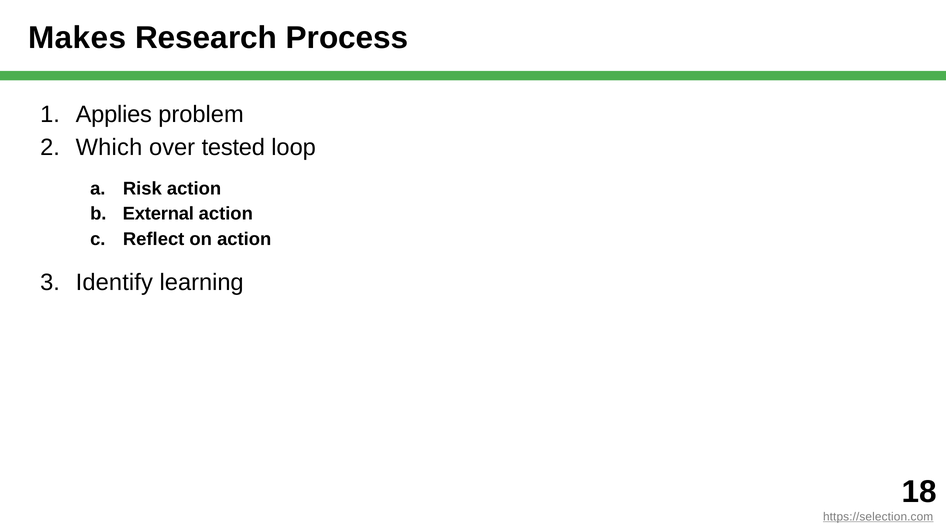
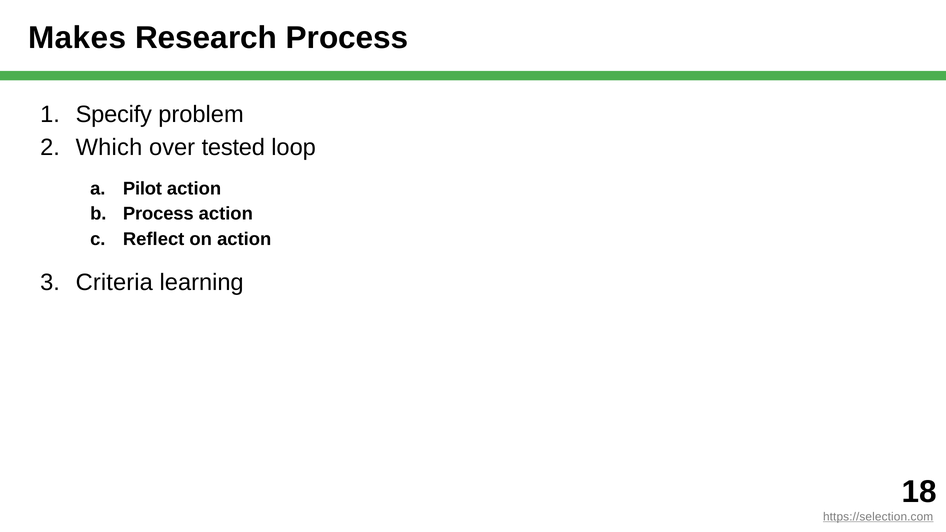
Applies: Applies -> Specify
Risk: Risk -> Pilot
External at (158, 214): External -> Process
Identify: Identify -> Criteria
